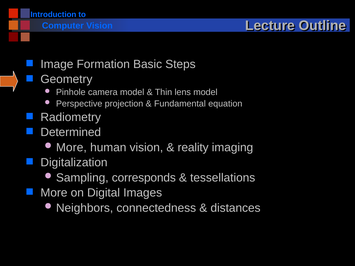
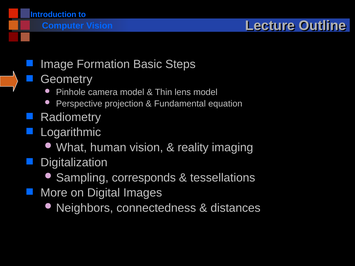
Determined: Determined -> Logarithmic
More at (71, 148): More -> What
